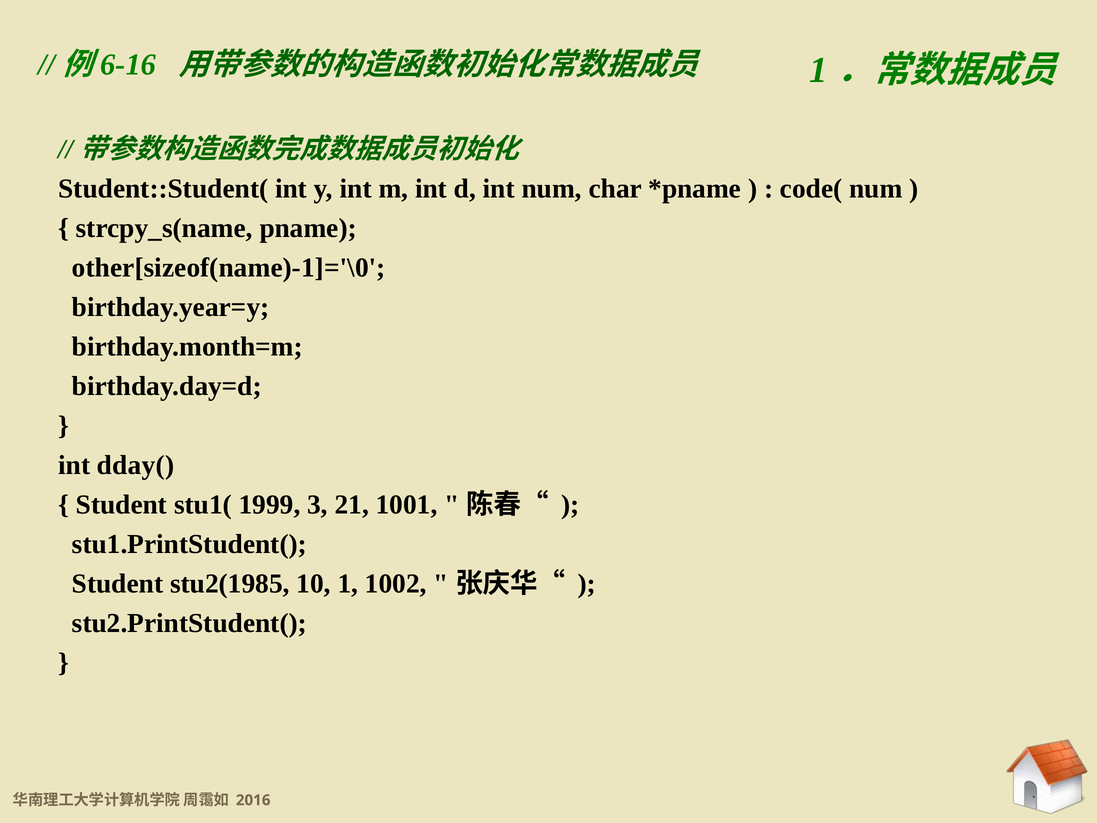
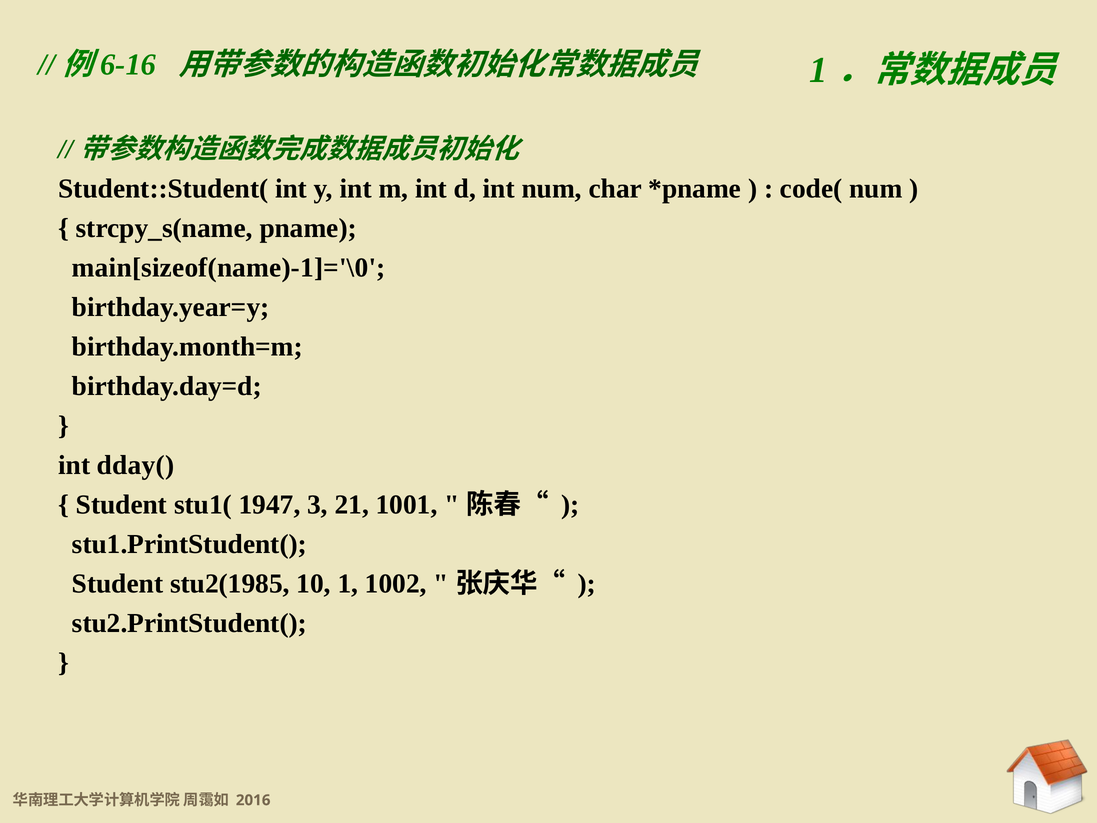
other[sizeof(name)-1]='\0: other[sizeof(name)-1]='\0 -> main[sizeof(name)-1]='\0
1999: 1999 -> 1947
